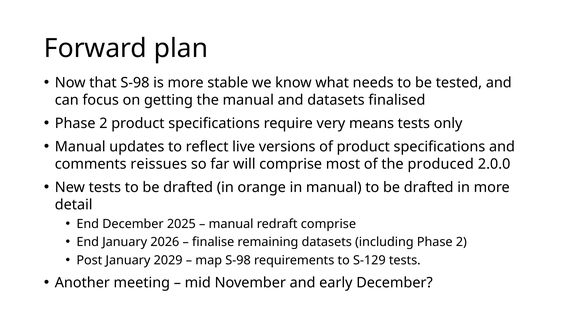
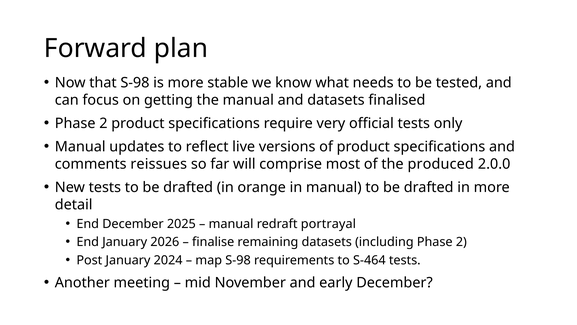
means: means -> official
redraft comprise: comprise -> portrayal
2029: 2029 -> 2024
S-129: S-129 -> S-464
